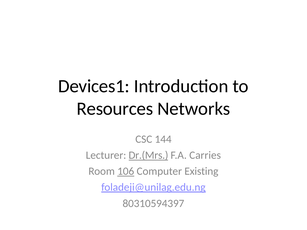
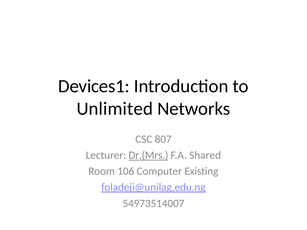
Resources: Resources -> Unlimited
144: 144 -> 807
Carries: Carries -> Shared
106 underline: present -> none
80310594397: 80310594397 -> 54973514007
